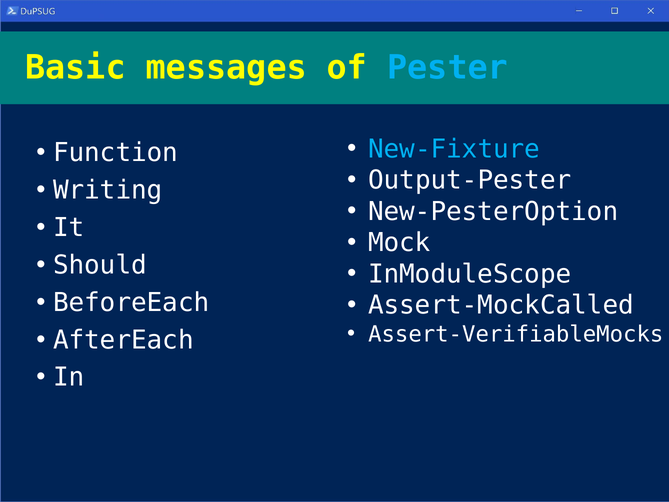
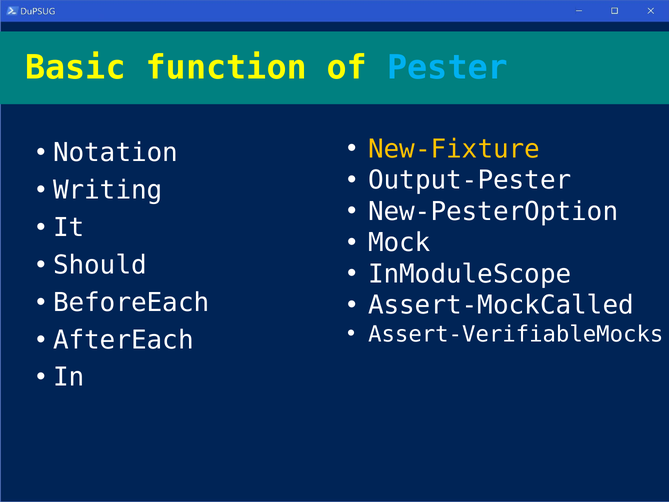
messages: messages -> function
New-Fixture colour: light blue -> yellow
Function: Function -> Notation
